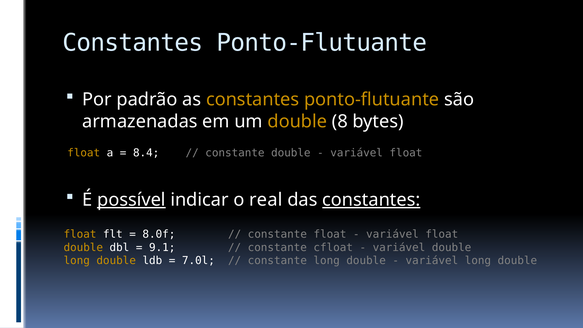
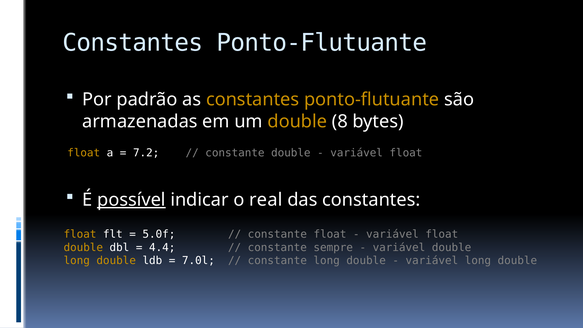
8.4: 8.4 -> 7.2
constantes at (371, 200) underline: present -> none
8.0f: 8.0f -> 5.0f
9.1: 9.1 -> 4.4
cfloat: cfloat -> sempre
